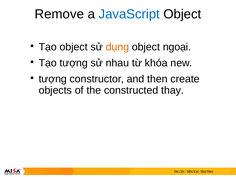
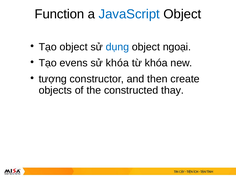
Remove: Remove -> Function
dụng colour: orange -> blue
Tạo tượng: tượng -> evens
sử nhau: nhau -> khóa
